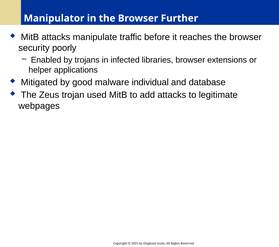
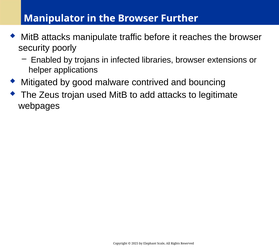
individual: individual -> contrived
database: database -> bouncing
